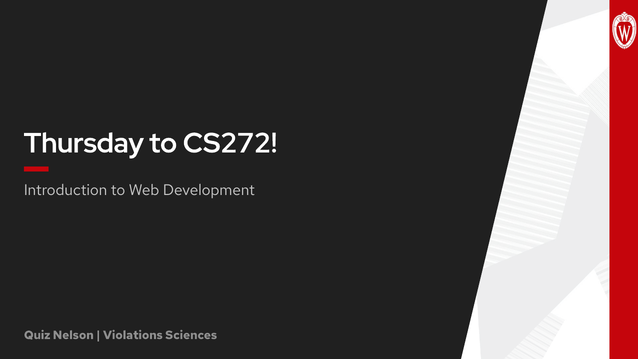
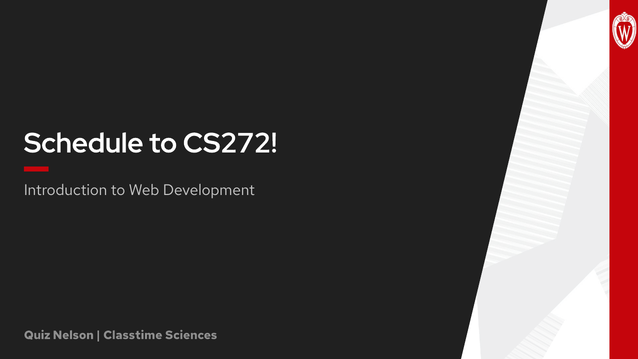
Thursday: Thursday -> Schedule
Violations: Violations -> Classtime
